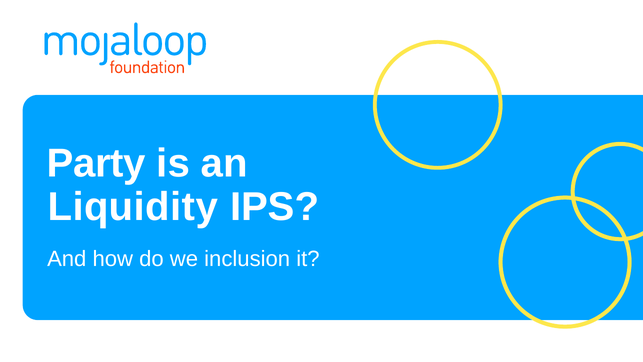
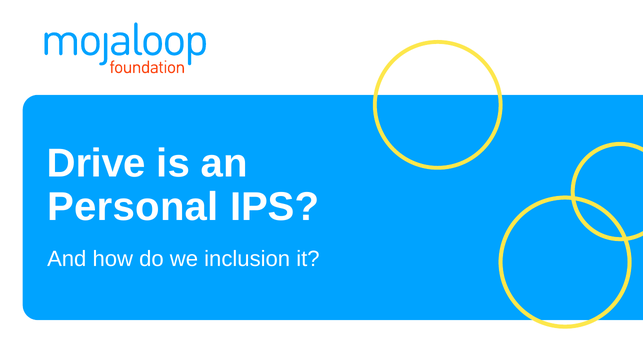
Party: Party -> Drive
Liquidity: Liquidity -> Personal
